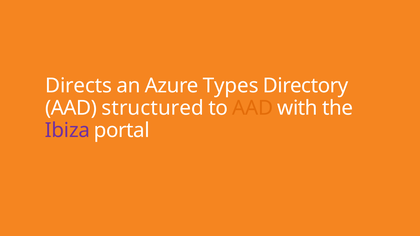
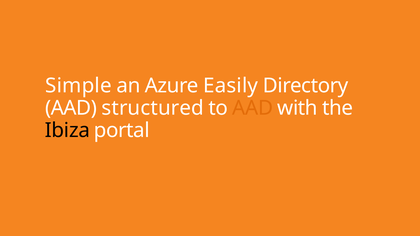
Directs: Directs -> Simple
Types: Types -> Easily
Ibiza colour: purple -> black
